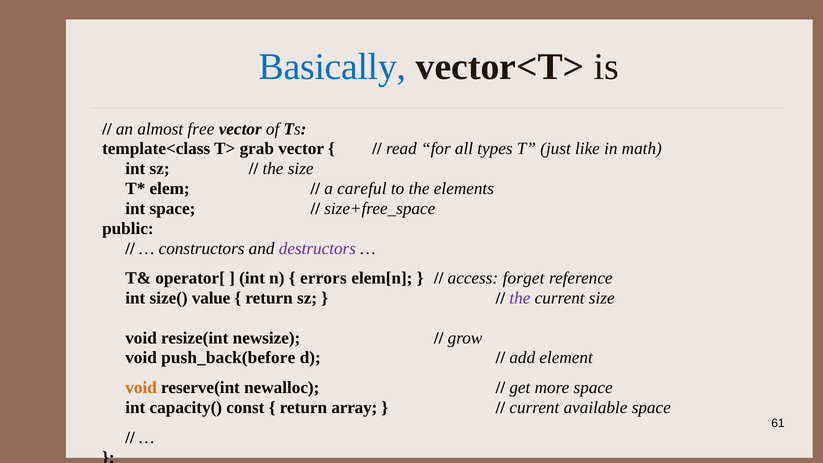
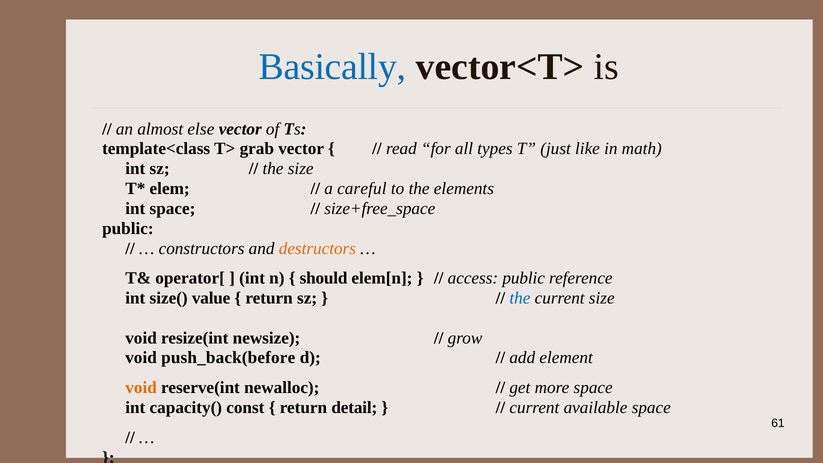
free: free -> else
destructors colour: purple -> orange
errors: errors -> should
access forget: forget -> public
the at (520, 298) colour: purple -> blue
array: array -> detail
